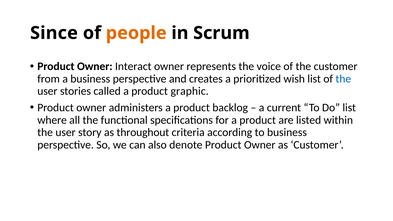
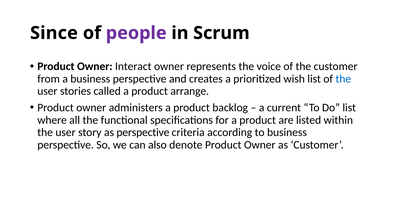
people colour: orange -> purple
graphic: graphic -> arrange
as throughout: throughout -> perspective
